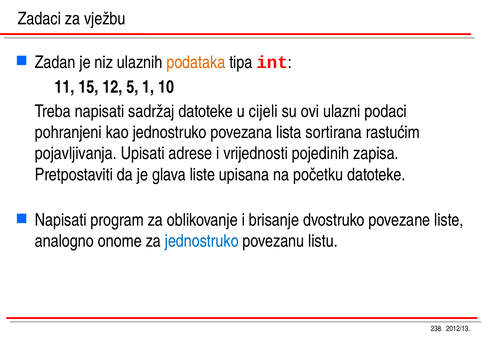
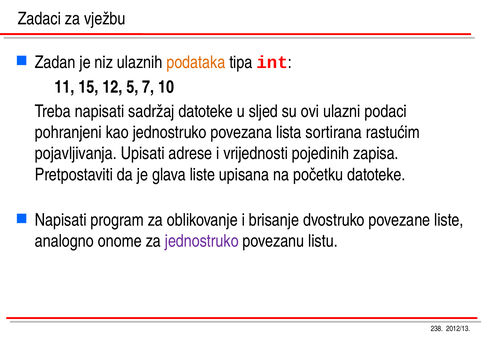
1: 1 -> 7
cijeli: cijeli -> sljed
jednostruko at (202, 241) colour: blue -> purple
